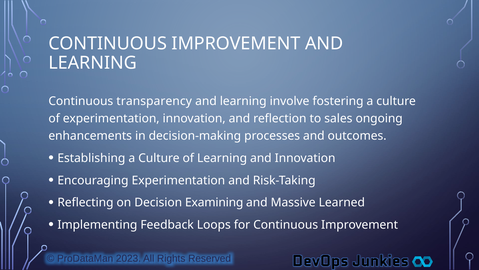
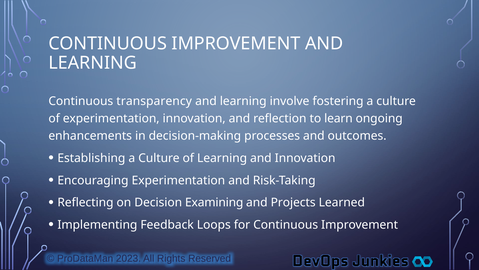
sales: sales -> learn
Massive: Massive -> Projects
